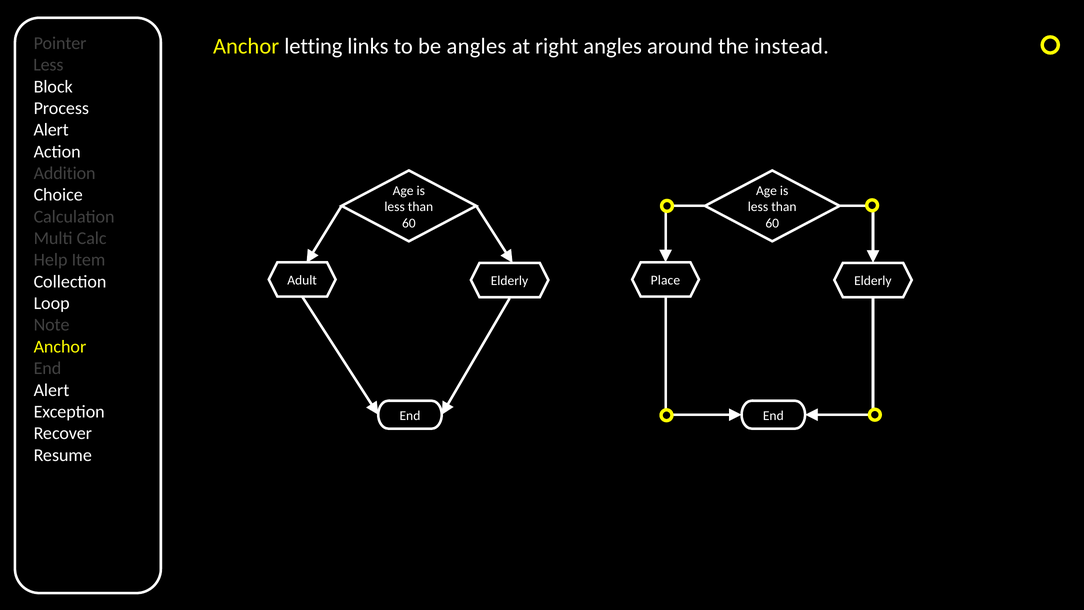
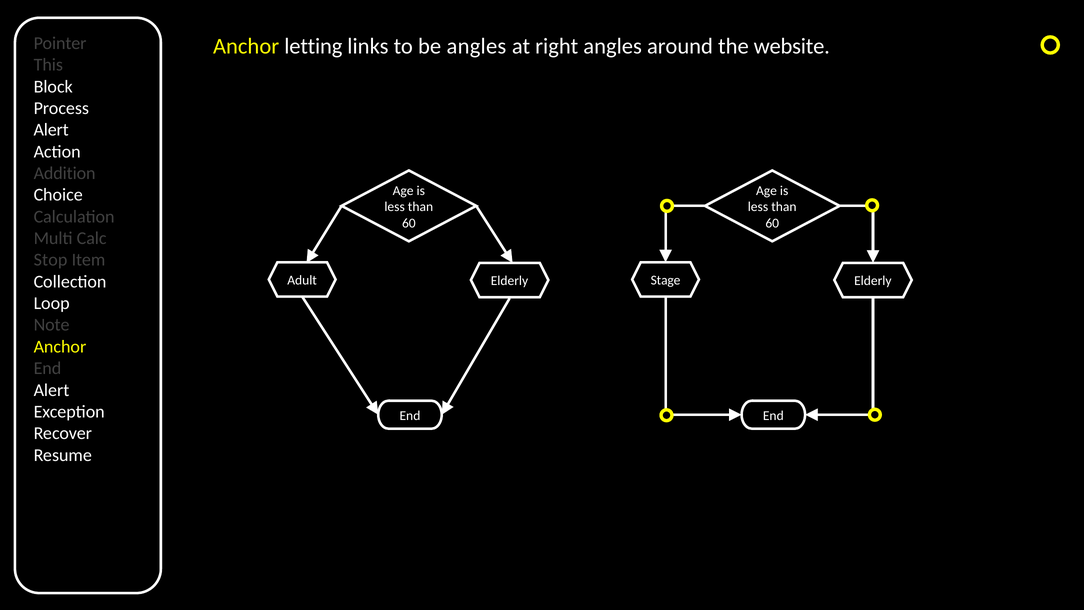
instead: instead -> website
Less at (48, 65): Less -> This
Help: Help -> Stop
Place: Place -> Stage
